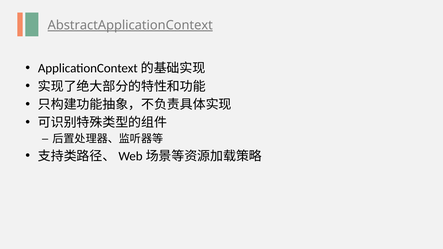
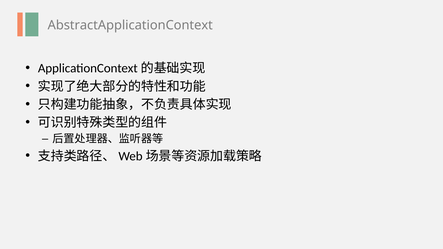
AbstractApplicationContext underline: present -> none
